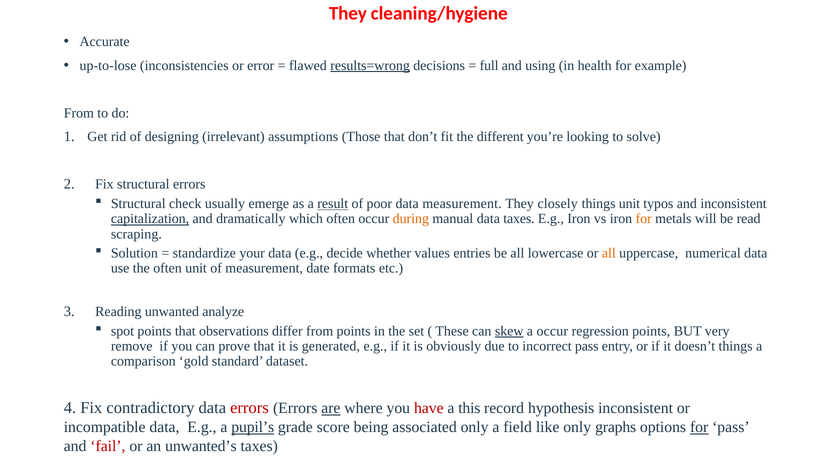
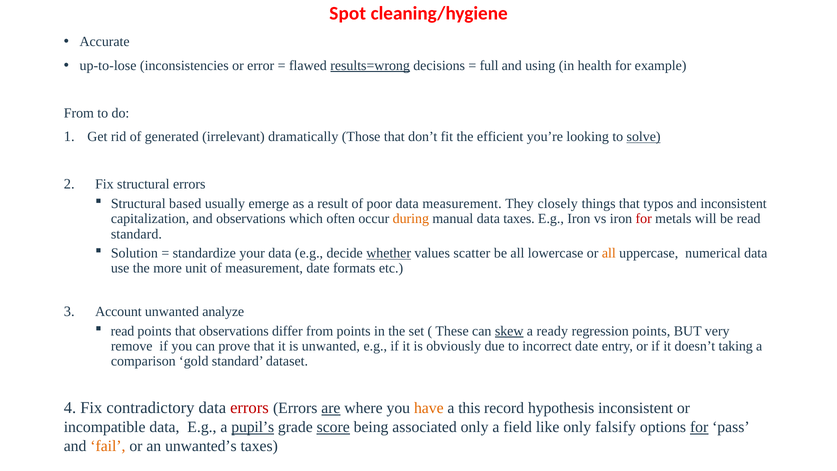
They at (348, 13): They -> Spot
designing: designing -> generated
assumptions: assumptions -> dramatically
different: different -> efficient
solve underline: none -> present
check: check -> based
result underline: present -> none
things unit: unit -> that
capitalization underline: present -> none
and dramatically: dramatically -> observations
for at (644, 219) colour: orange -> red
scraping at (136, 234): scraping -> standard
whether underline: none -> present
entries: entries -> scatter
the often: often -> more
Reading: Reading -> Account
spot at (122, 331): spot -> read
a occur: occur -> ready
is generated: generated -> unwanted
incorrect pass: pass -> date
doesn’t things: things -> taking
have colour: red -> orange
score underline: none -> present
graphs: graphs -> falsify
fail colour: red -> orange
